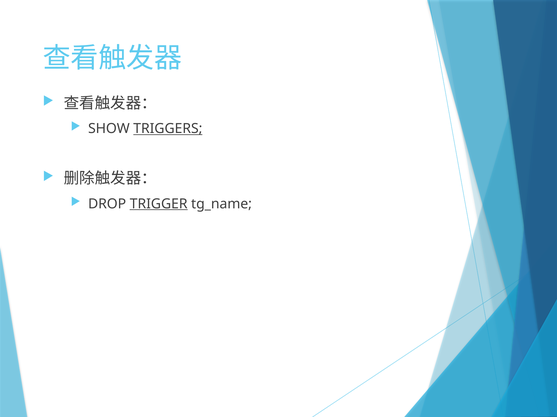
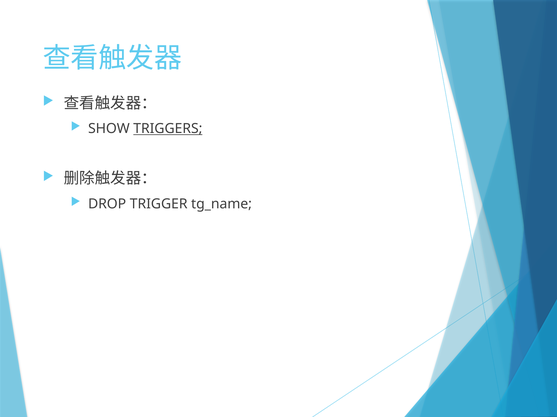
TRIGGER underline: present -> none
